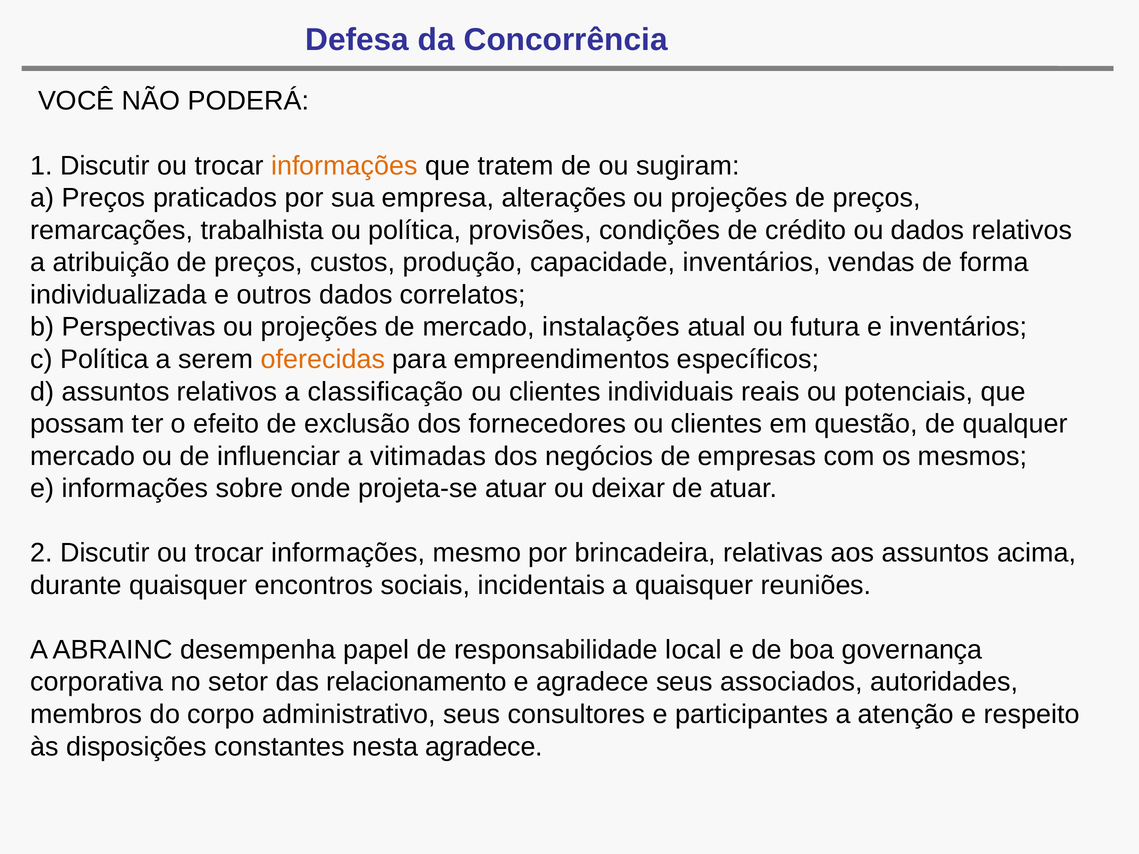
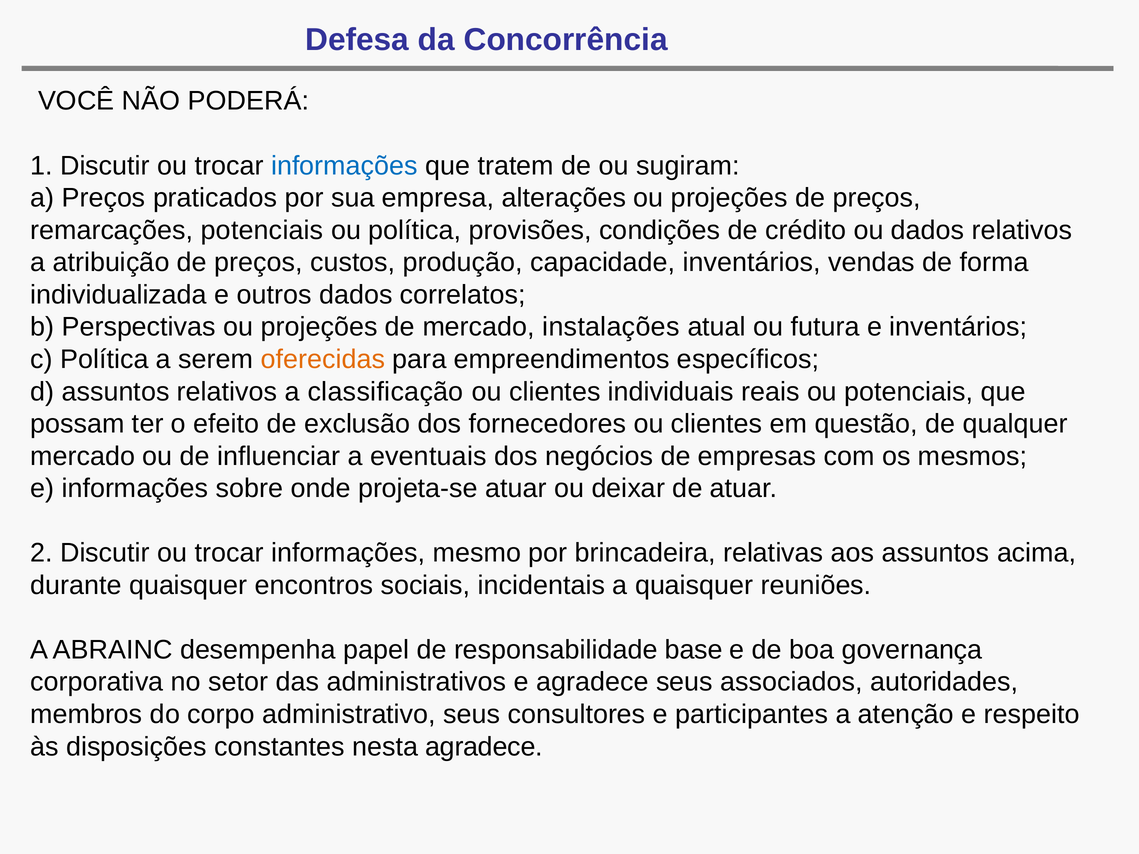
informações at (344, 166) colour: orange -> blue
remarcações trabalhista: trabalhista -> potenciais
vitimadas: vitimadas -> eventuais
local: local -> base
relacionamento: relacionamento -> administrativos
